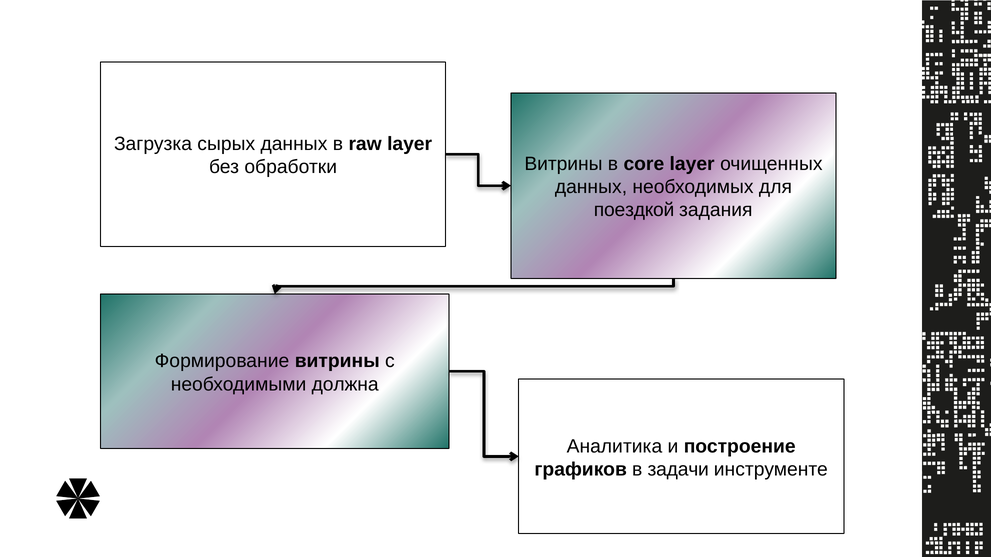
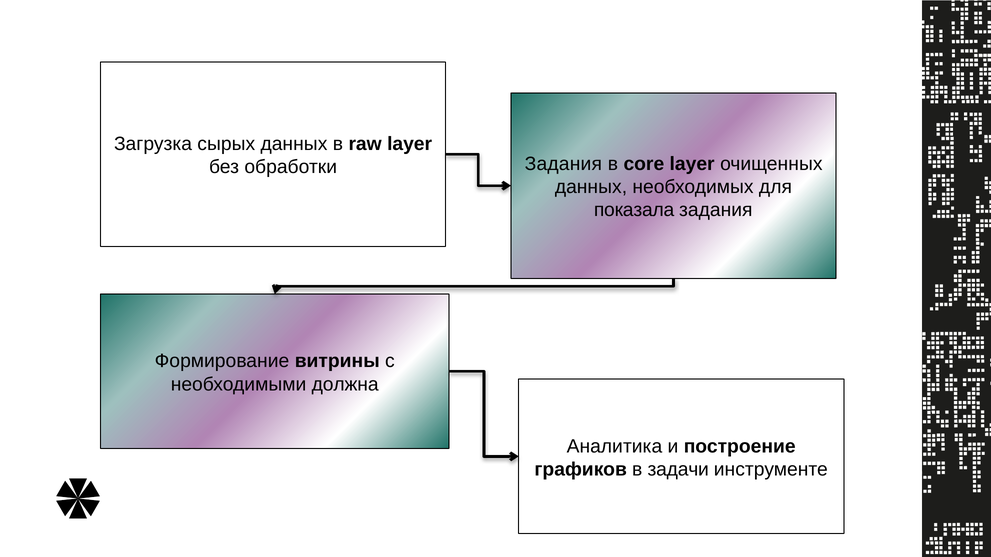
Витрины at (563, 164): Витрины -> Задания
поездкой: поездкой -> показала
